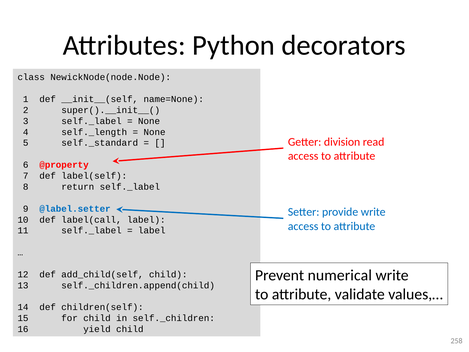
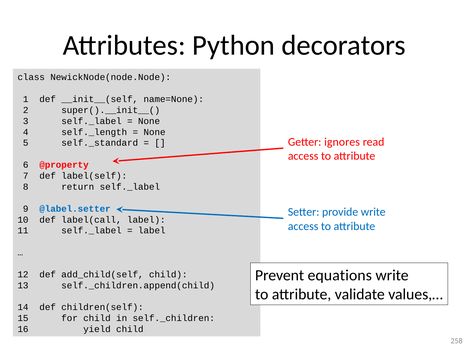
division: division -> ignores
numerical: numerical -> equations
